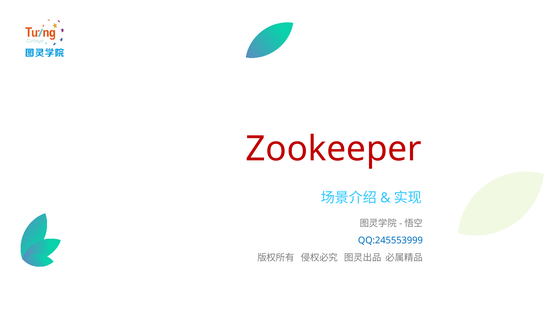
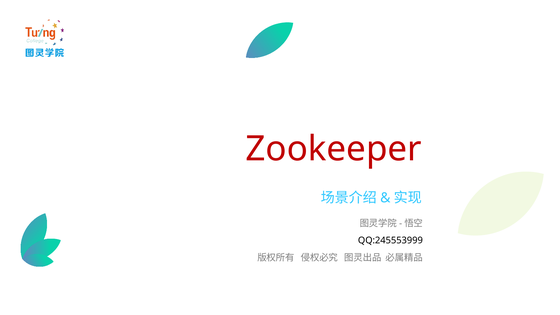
QQ:245553999 colour: blue -> black
